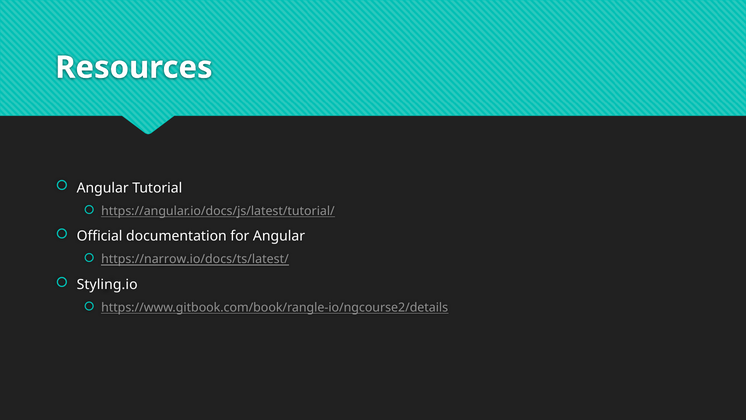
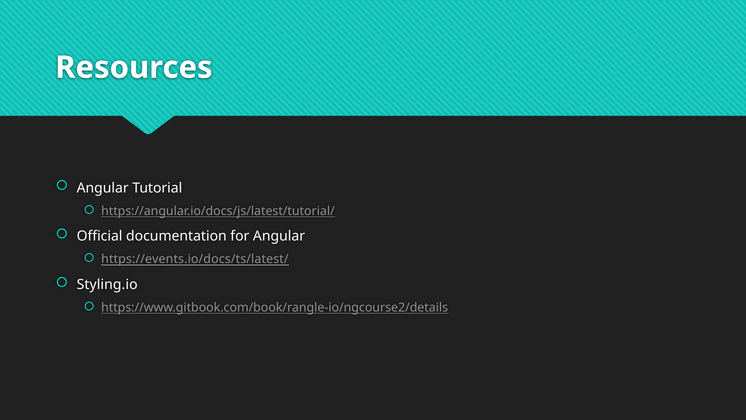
https://narrow.io/docs/ts/latest/: https://narrow.io/docs/ts/latest/ -> https://events.io/docs/ts/latest/
